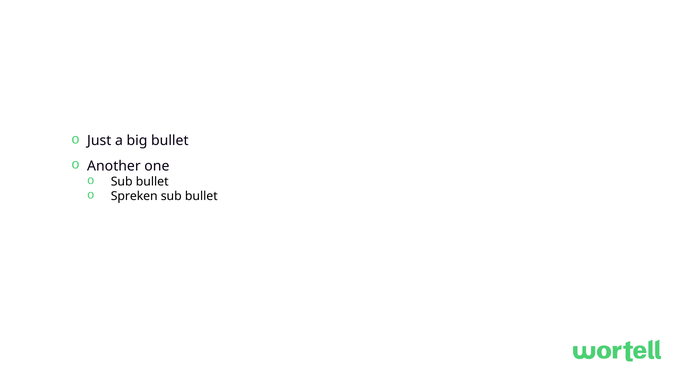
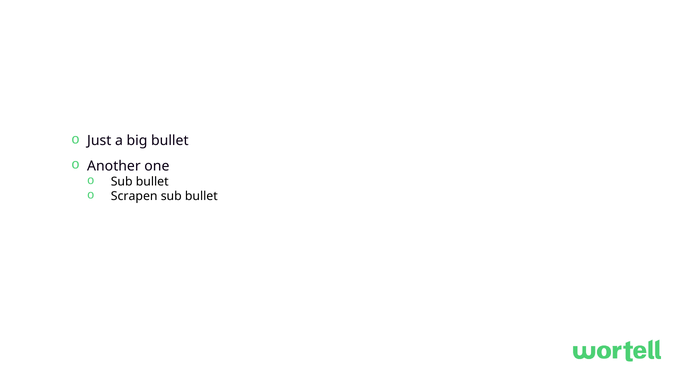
Spreken: Spreken -> Scrapen
